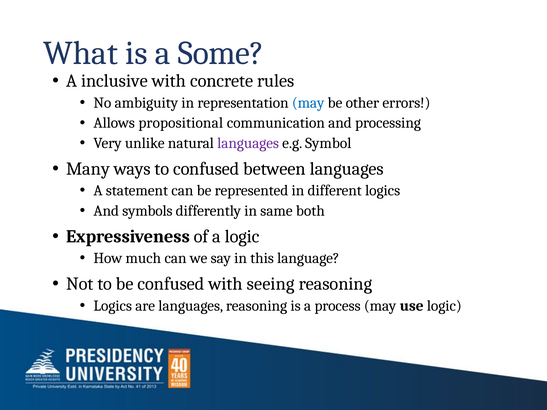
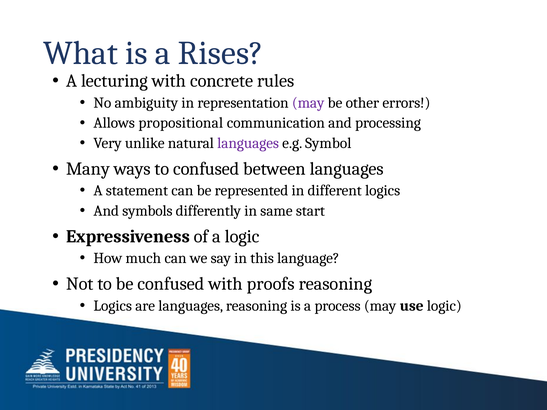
Some: Some -> Rises
inclusive: inclusive -> lecturing
may at (308, 103) colour: blue -> purple
both: both -> start
seeing: seeing -> proofs
